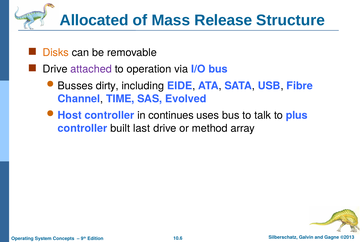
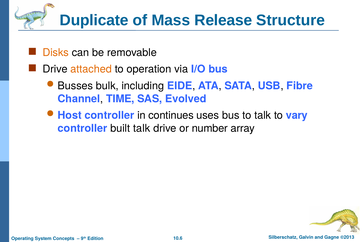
Allocated: Allocated -> Duplicate
attached colour: purple -> orange
dirty: dirty -> bulk
plus: plus -> vary
built last: last -> talk
method: method -> number
